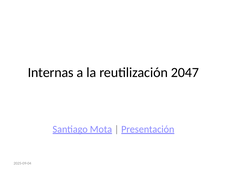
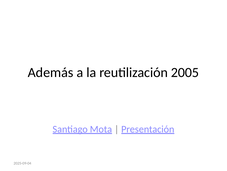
Internas: Internas -> Además
2047: 2047 -> 2005
